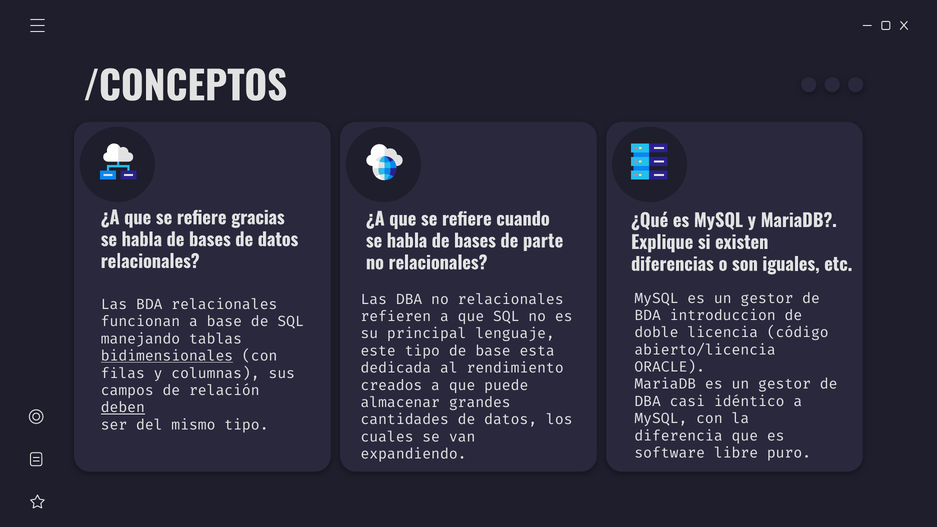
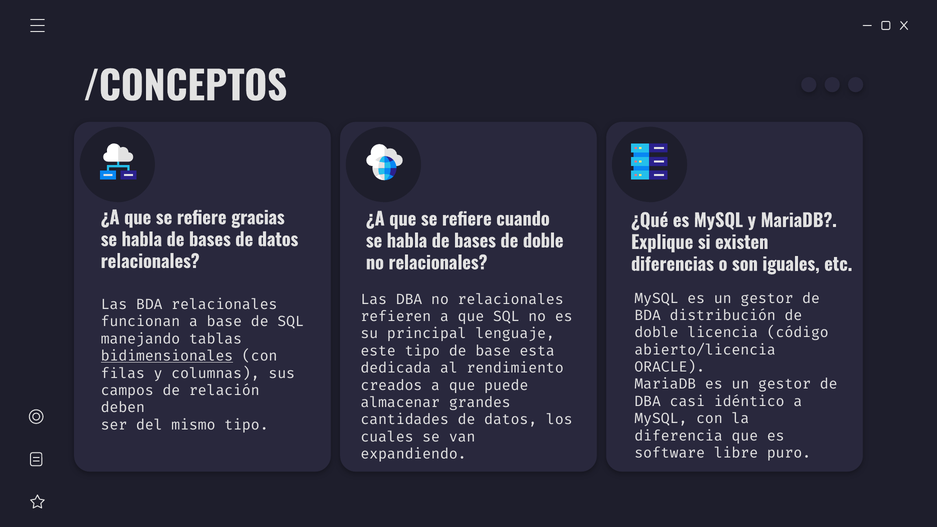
bases de parte: parte -> doble
introduccion: introduccion -> distribución
deben underline: present -> none
